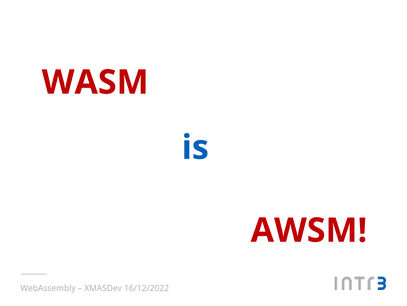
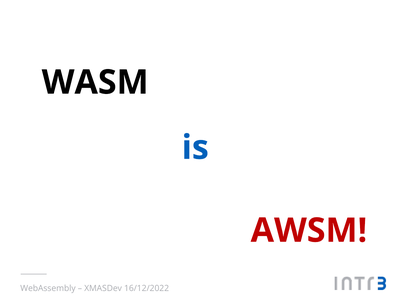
WASM colour: red -> black
